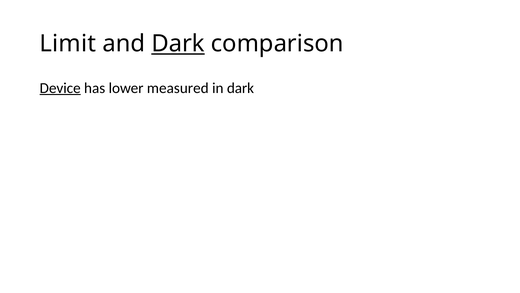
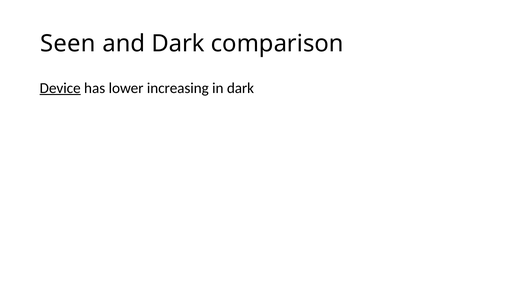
Limit: Limit -> Seen
Dark at (178, 44) underline: present -> none
measured: measured -> increasing
